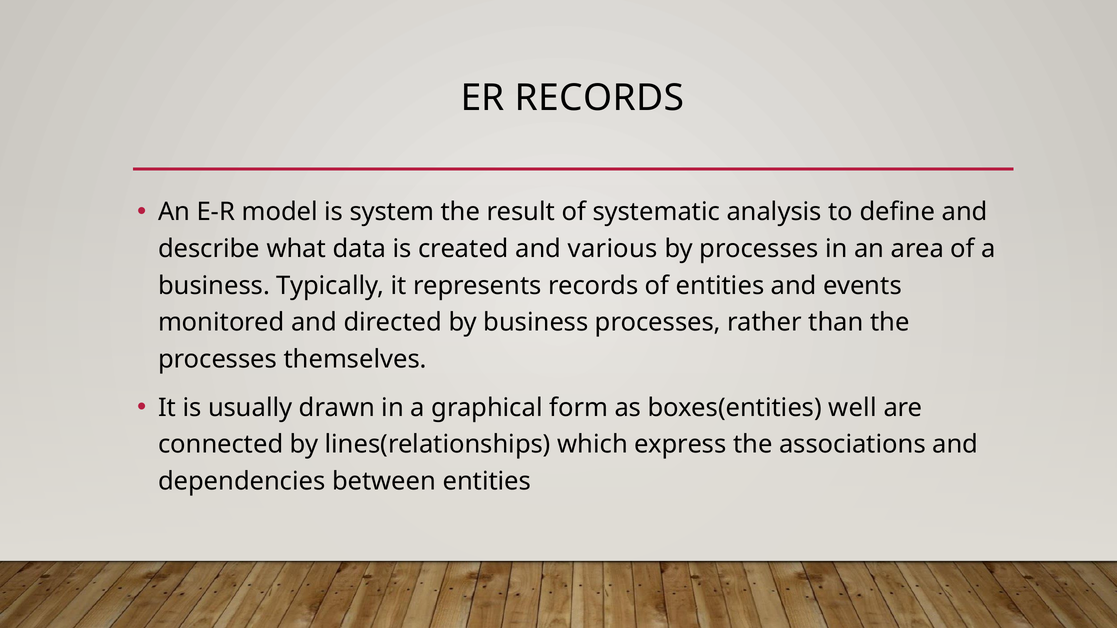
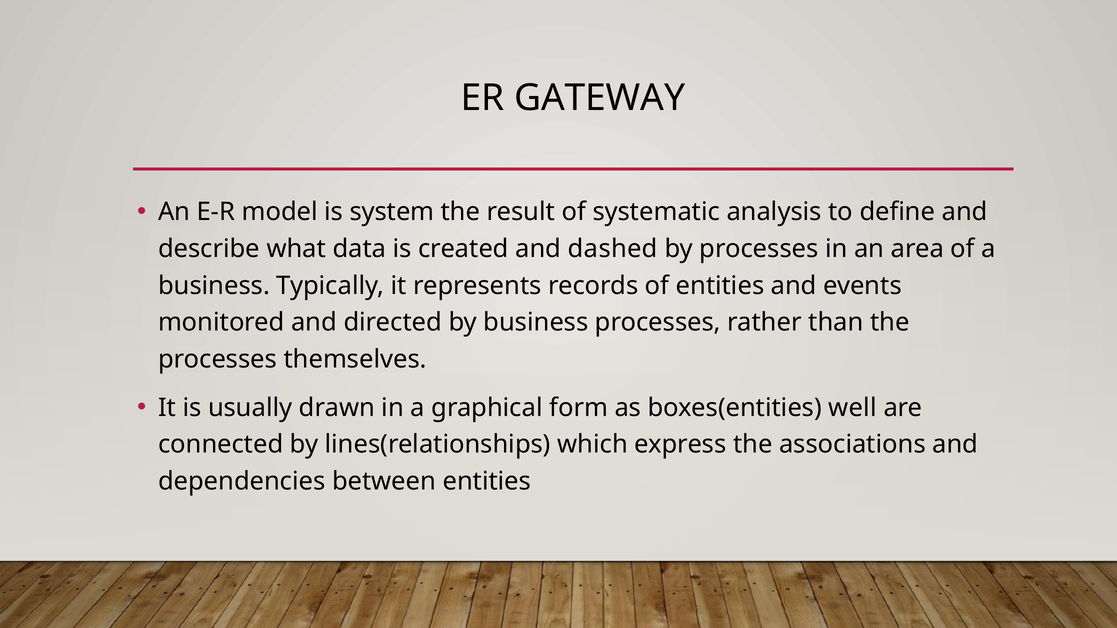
ER RECORDS: RECORDS -> GATEWAY
various: various -> dashed
